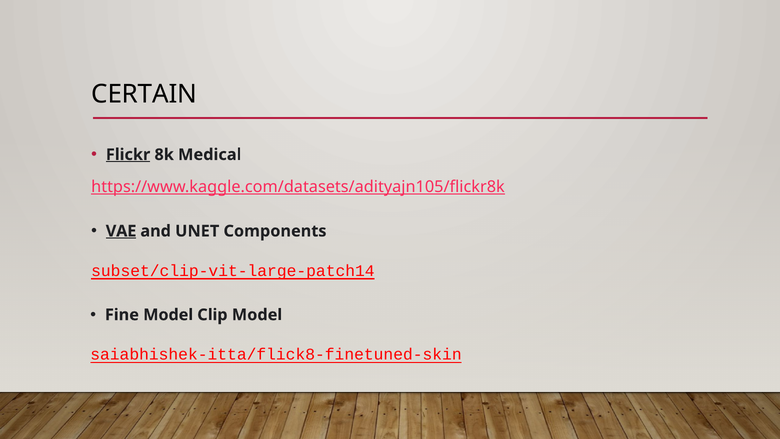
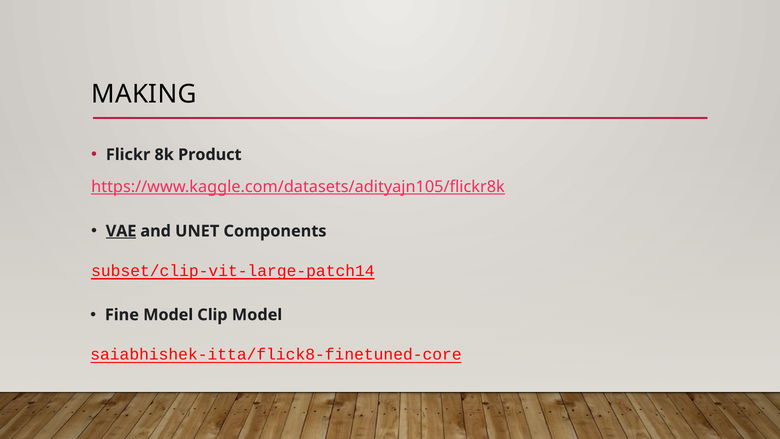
CERTAIN: CERTAIN -> MAKING
Flickr underline: present -> none
Medical: Medical -> Product
saiabhishek-itta/flick8-finetuned-skin: saiabhishek-itta/flick8-finetuned-skin -> saiabhishek-itta/flick8-finetuned-core
